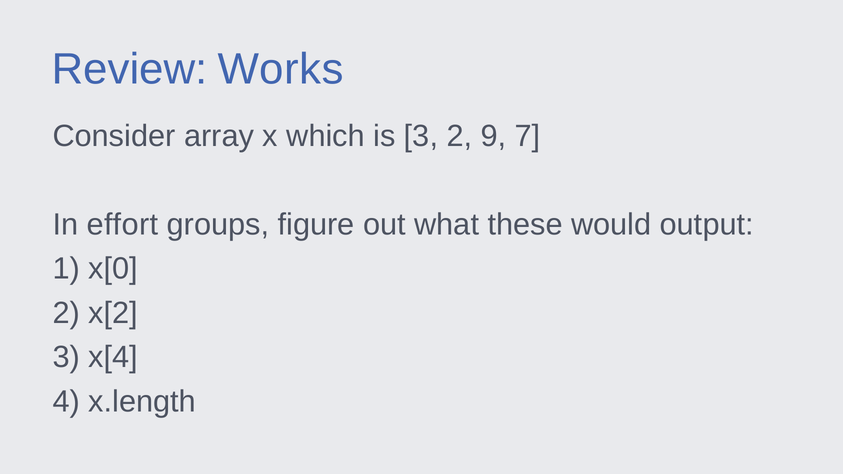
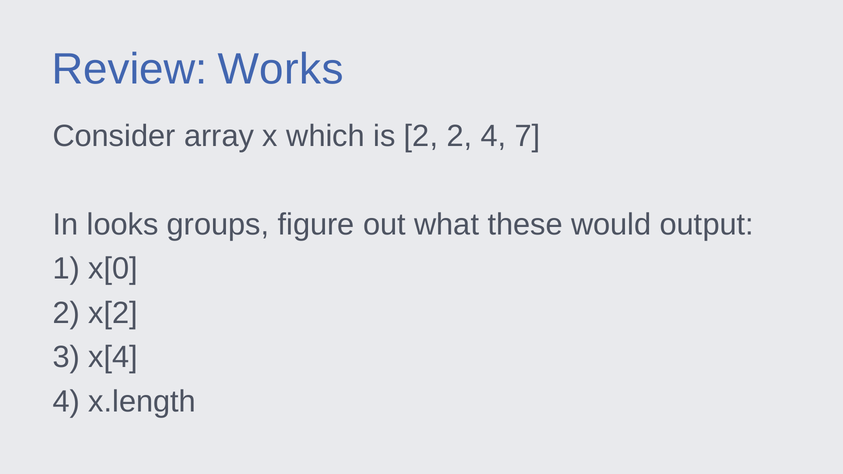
is 3: 3 -> 2
2 9: 9 -> 4
effort: effort -> looks
